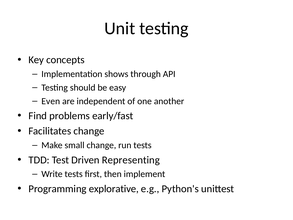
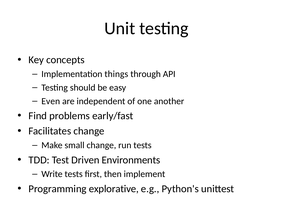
shows: shows -> things
Representing: Representing -> Environments
